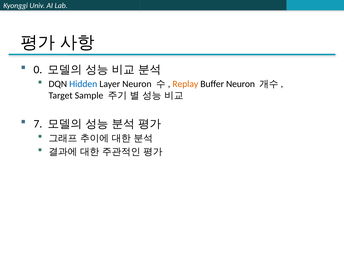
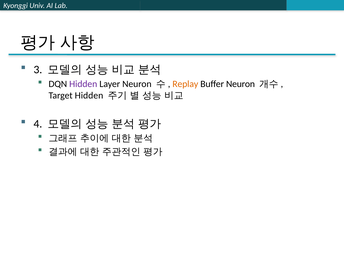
0: 0 -> 3
Hidden at (83, 84) colour: blue -> purple
Target Sample: Sample -> Hidden
7: 7 -> 4
